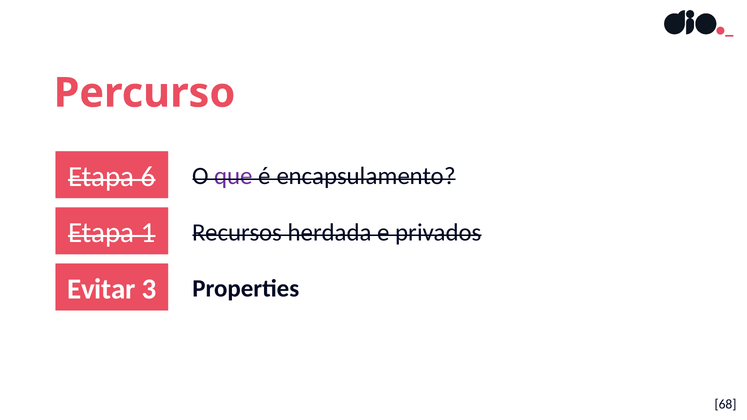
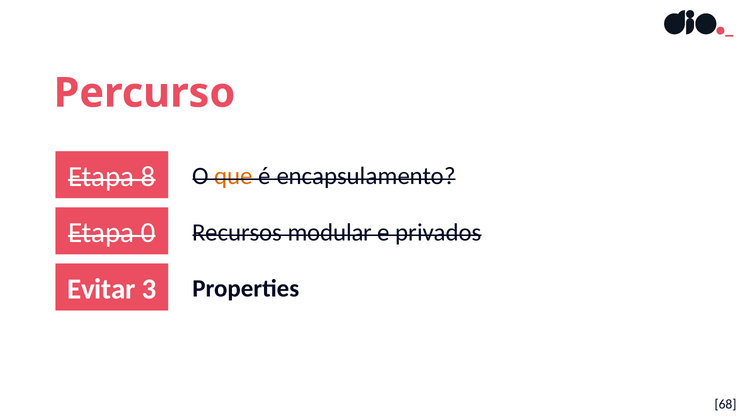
6: 6 -> 8
que colour: purple -> orange
1: 1 -> 0
herdada: herdada -> modular
